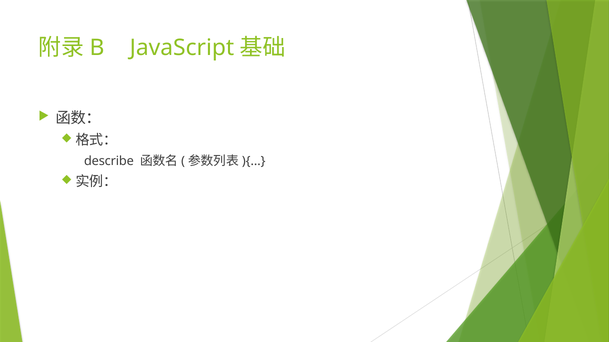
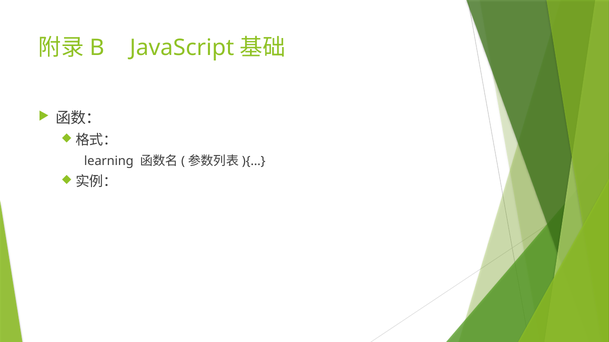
describe: describe -> learning
